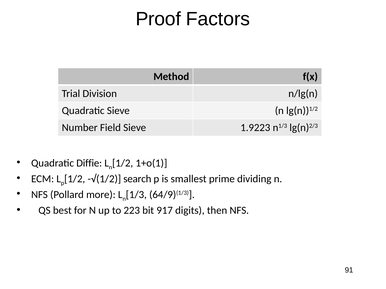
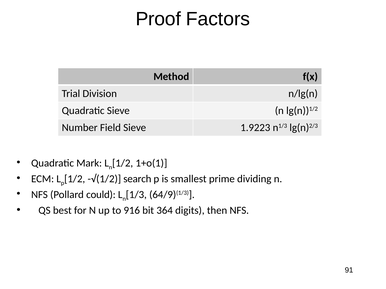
Diffie: Diffie -> Mark
more: more -> could
223: 223 -> 916
917: 917 -> 364
